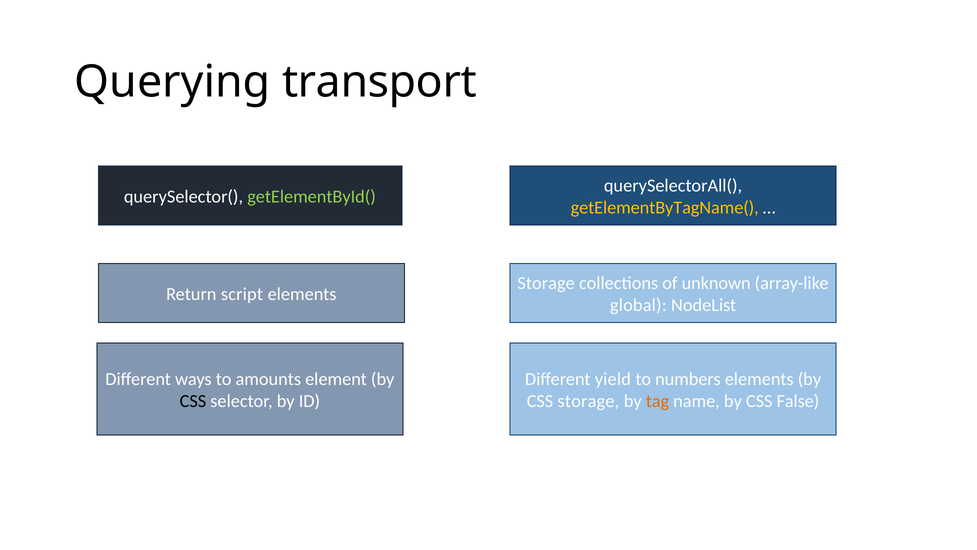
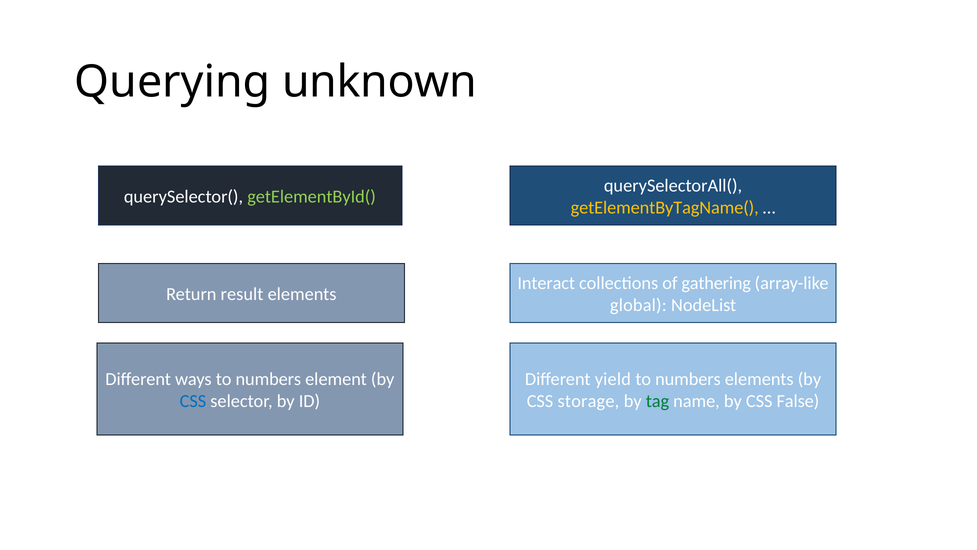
transport: transport -> unknown
Storage at (546, 283): Storage -> Interact
unknown: unknown -> gathering
script: script -> result
ways to amounts: amounts -> numbers
CSS at (193, 401) colour: black -> blue
tag colour: orange -> green
